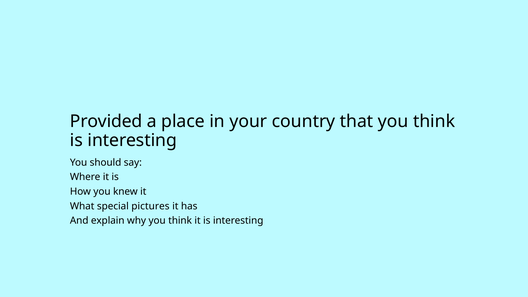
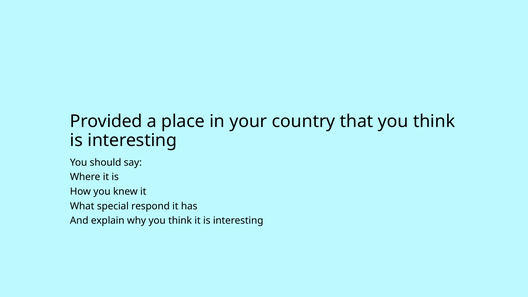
pictures: pictures -> respond
